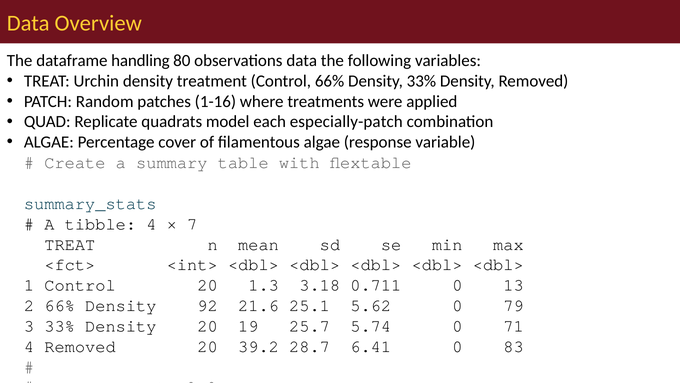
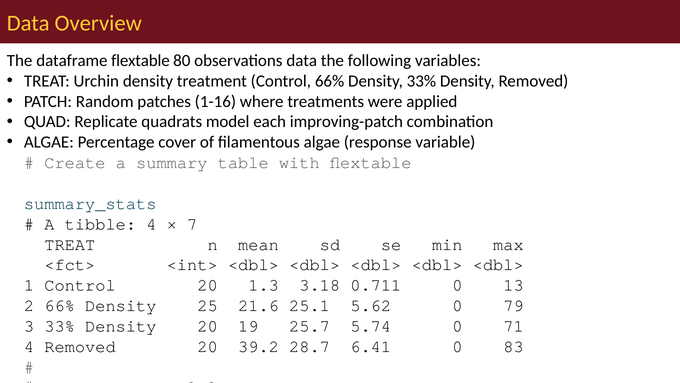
dataframe handling: handling -> flextable
especially-patch: especially-patch -> improving-patch
92: 92 -> 25
